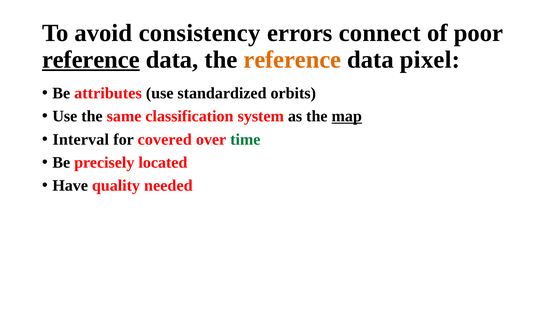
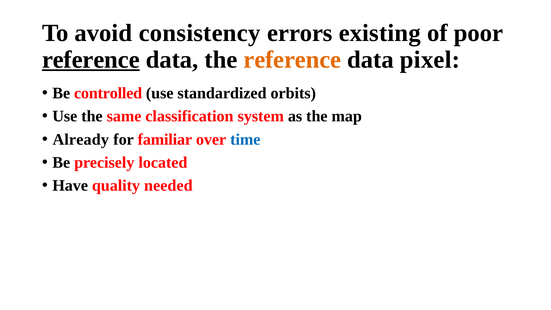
connect: connect -> existing
attributes: attributes -> controlled
map underline: present -> none
Interval: Interval -> Already
covered: covered -> familiar
time colour: green -> blue
